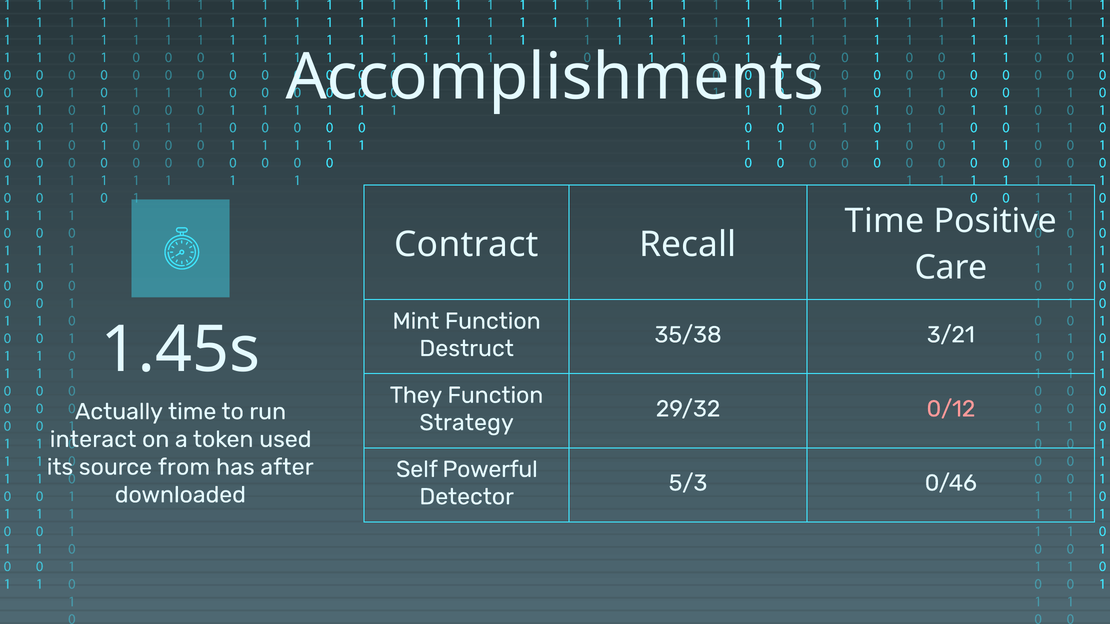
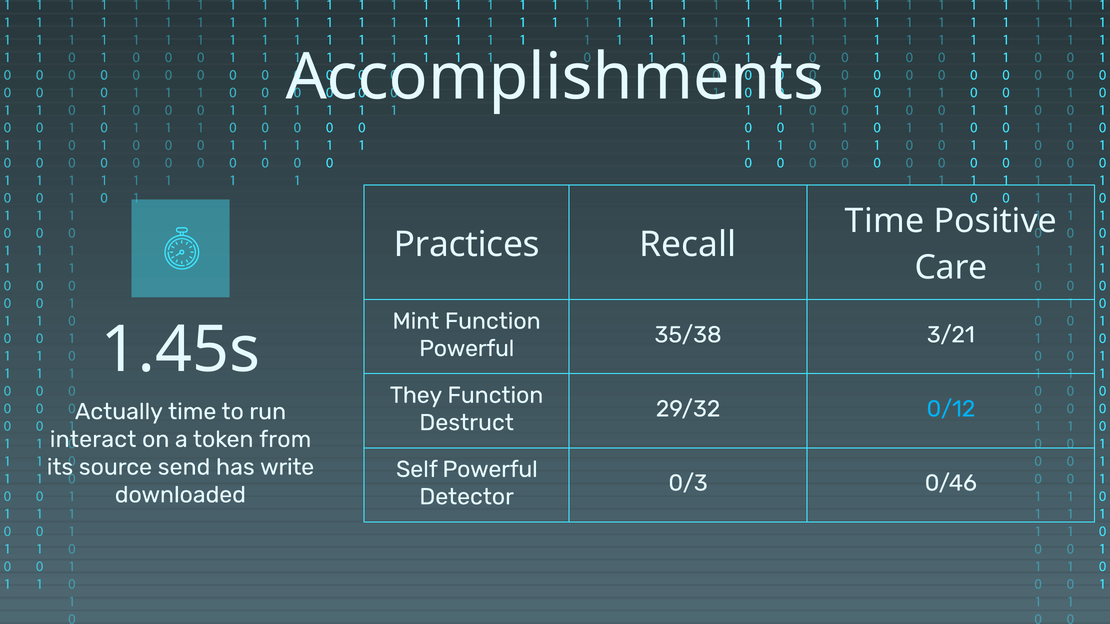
Contract: Contract -> Practices
Destruct at (467, 349): Destruct -> Powerful
0/12 colour: pink -> light blue
Strategy: Strategy -> Destruct
used: used -> from
from: from -> send
after: after -> write
5/3: 5/3 -> 0/3
